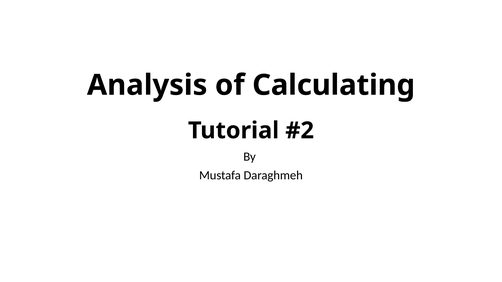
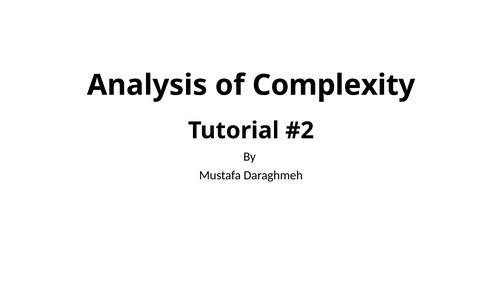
Calculating: Calculating -> Complexity
